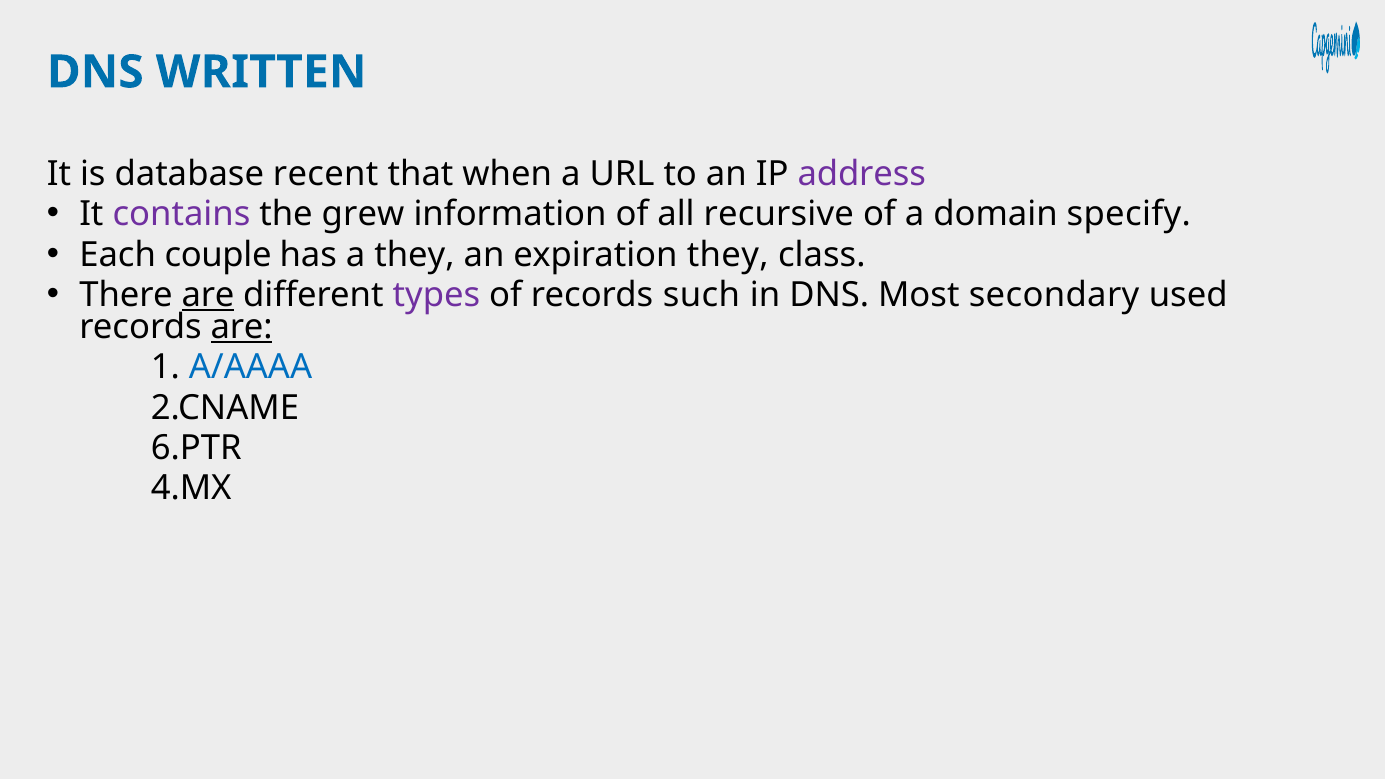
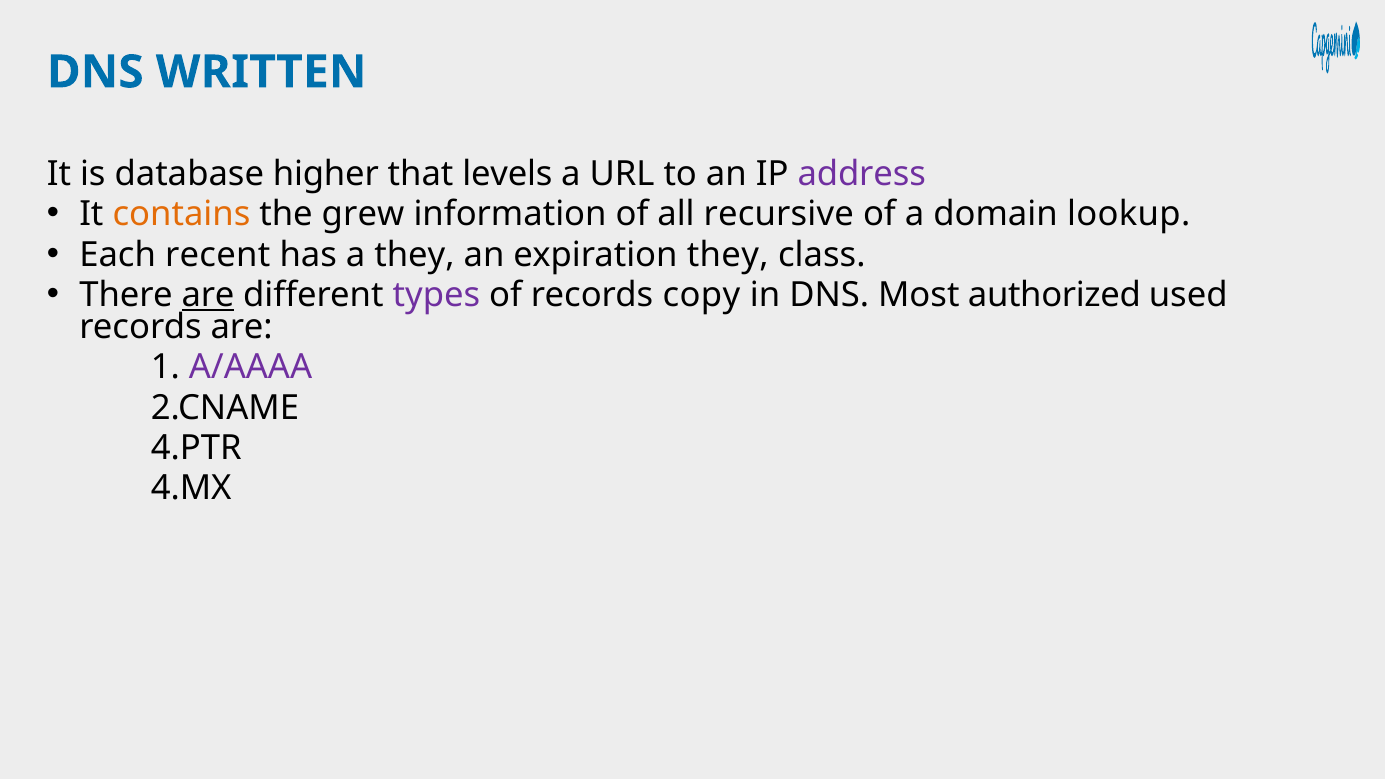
recent: recent -> higher
when: when -> levels
contains colour: purple -> orange
specify: specify -> lookup
couple: couple -> recent
such: such -> copy
secondary: secondary -> authorized
are at (242, 327) underline: present -> none
A/AAAA colour: blue -> purple
6.PTR: 6.PTR -> 4.PTR
